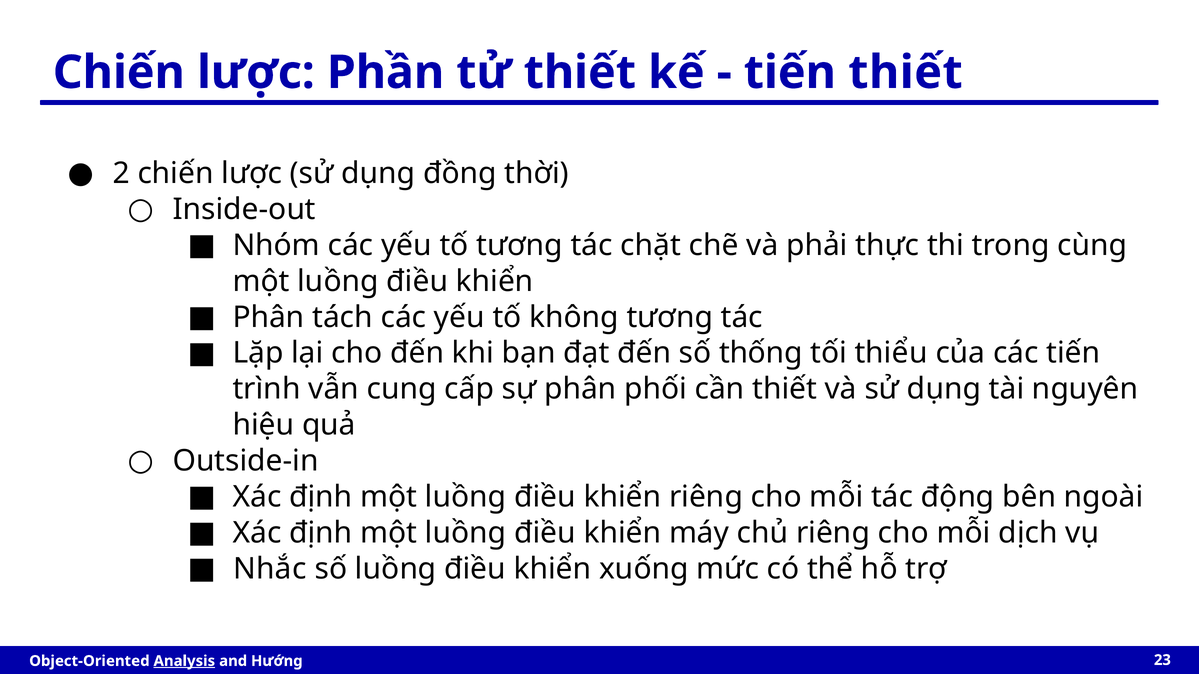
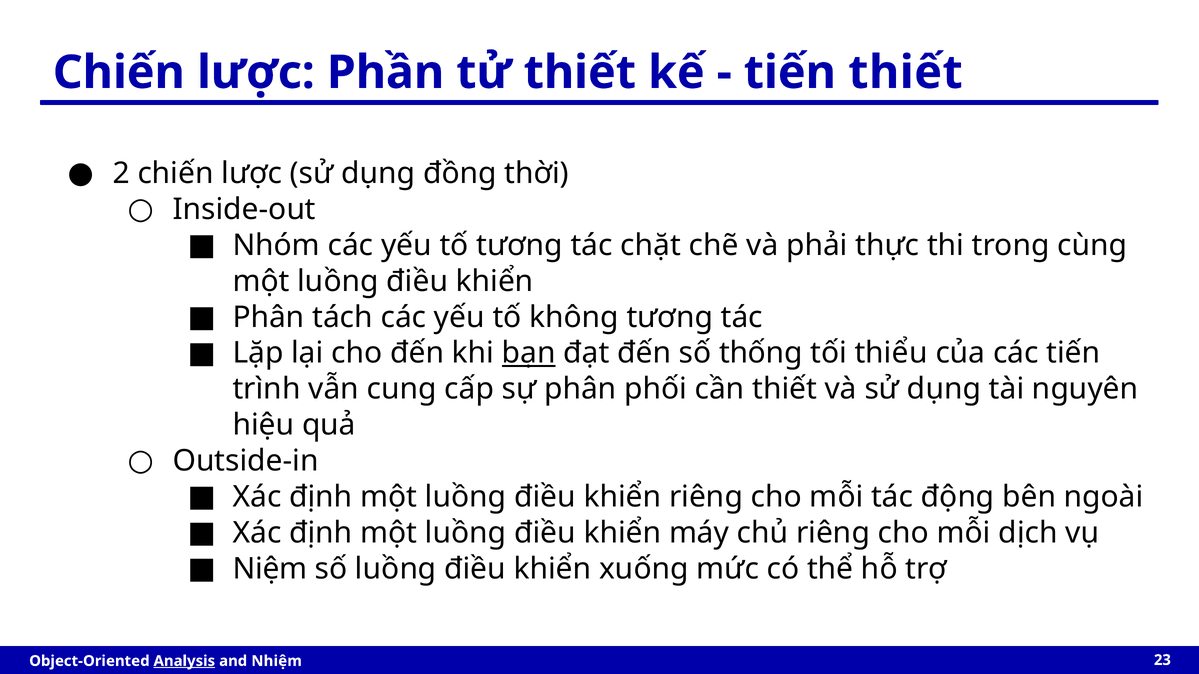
bạn underline: none -> present
Nhắc: Nhắc -> Niệm
Hướng: Hướng -> Nhiệm
